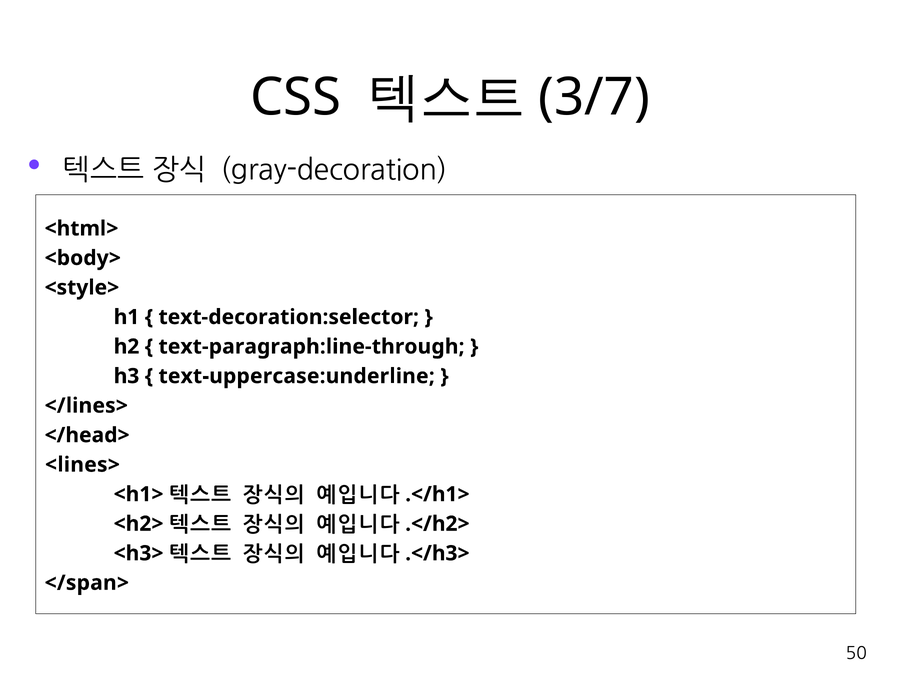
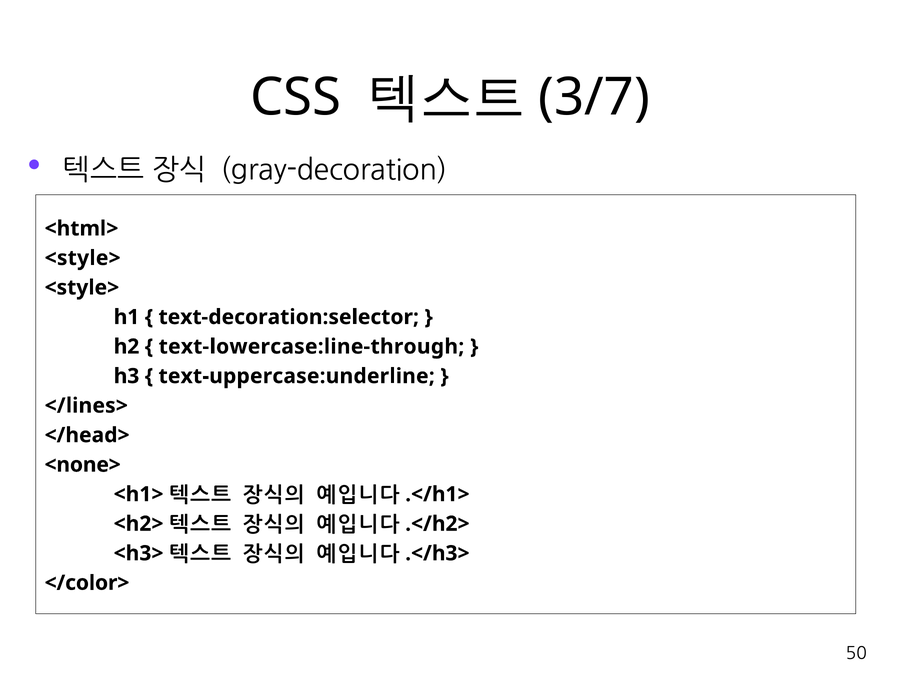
<body> at (83, 258): <body> -> <style>
text-paragraph:line-through: text-paragraph:line-through -> text-lowercase:line-through
<lines>: <lines> -> <none>
</span>: </span> -> </color>
